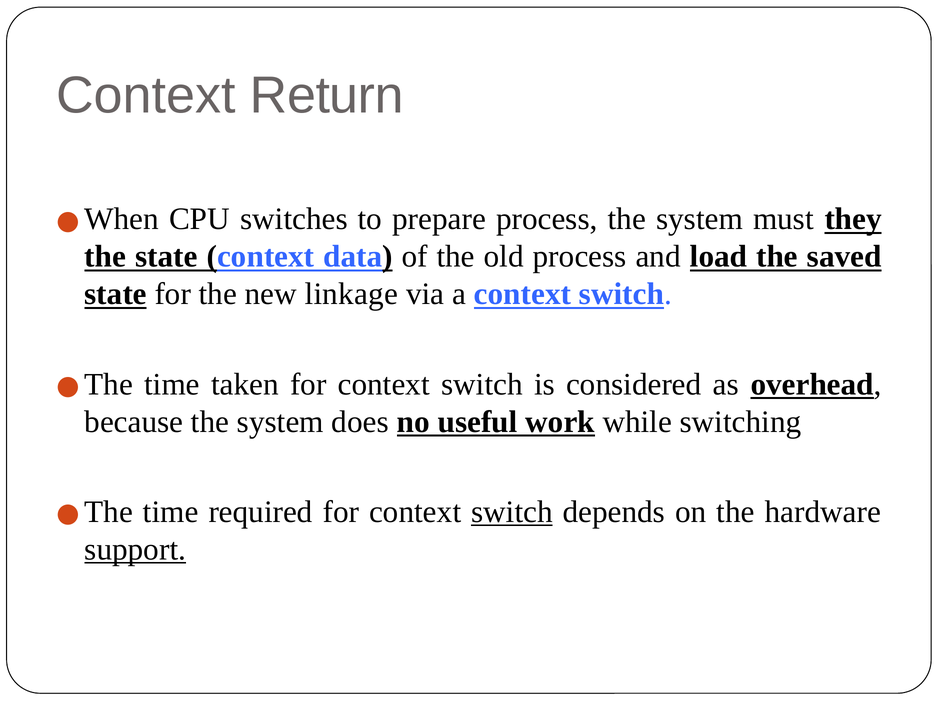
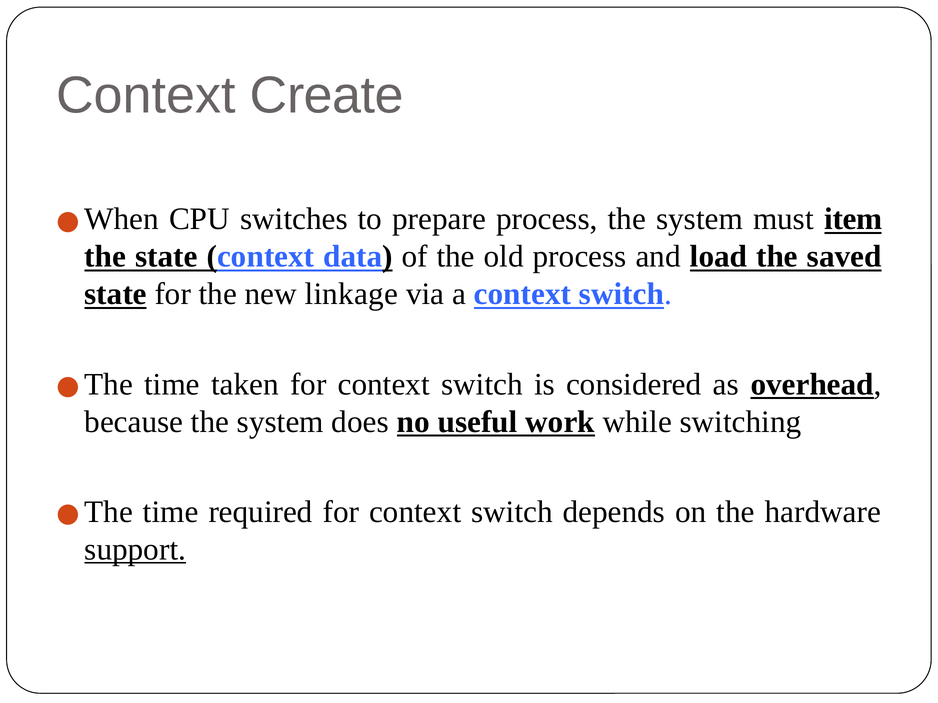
Return: Return -> Create
they: they -> item
switch at (512, 512) underline: present -> none
